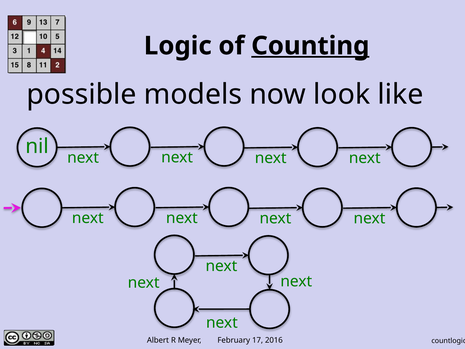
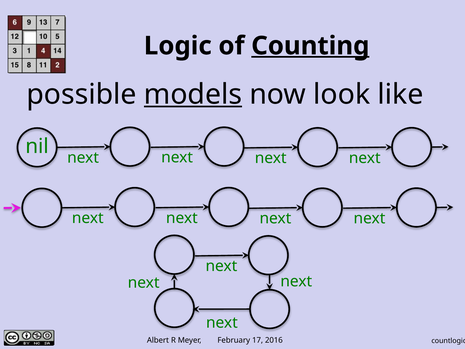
models underline: none -> present
